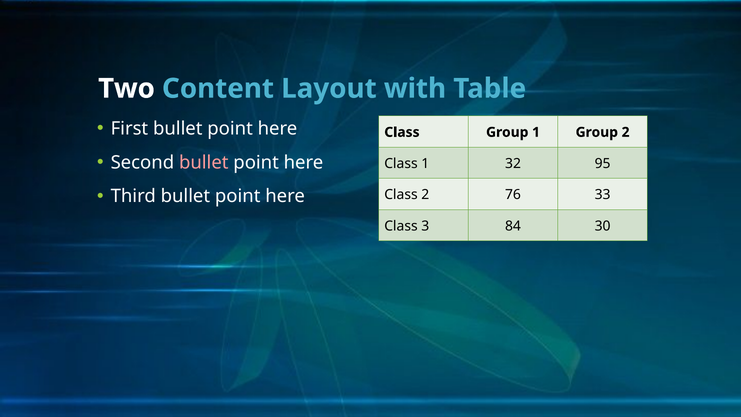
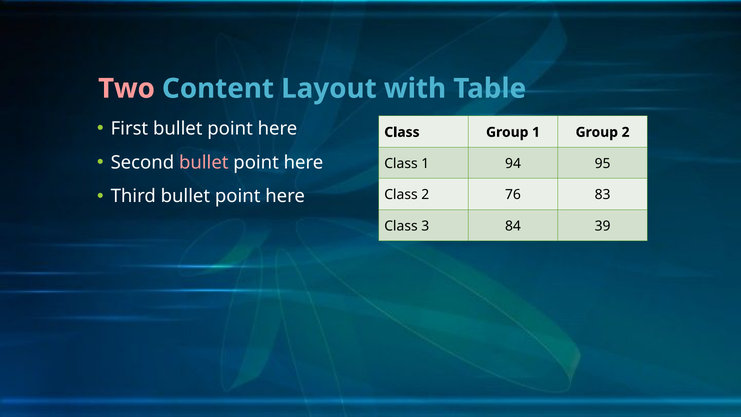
Two colour: white -> pink
32: 32 -> 94
33: 33 -> 83
30: 30 -> 39
